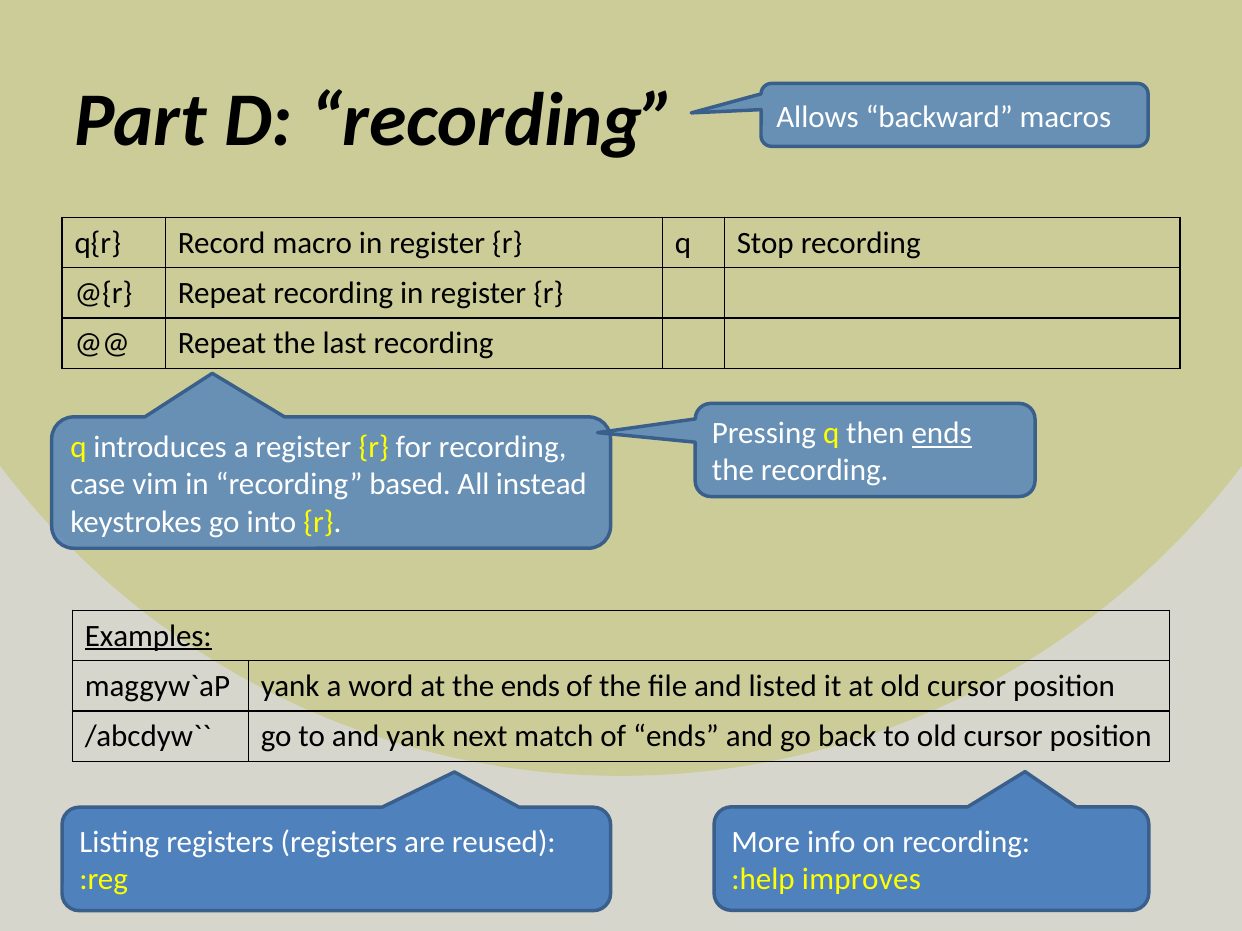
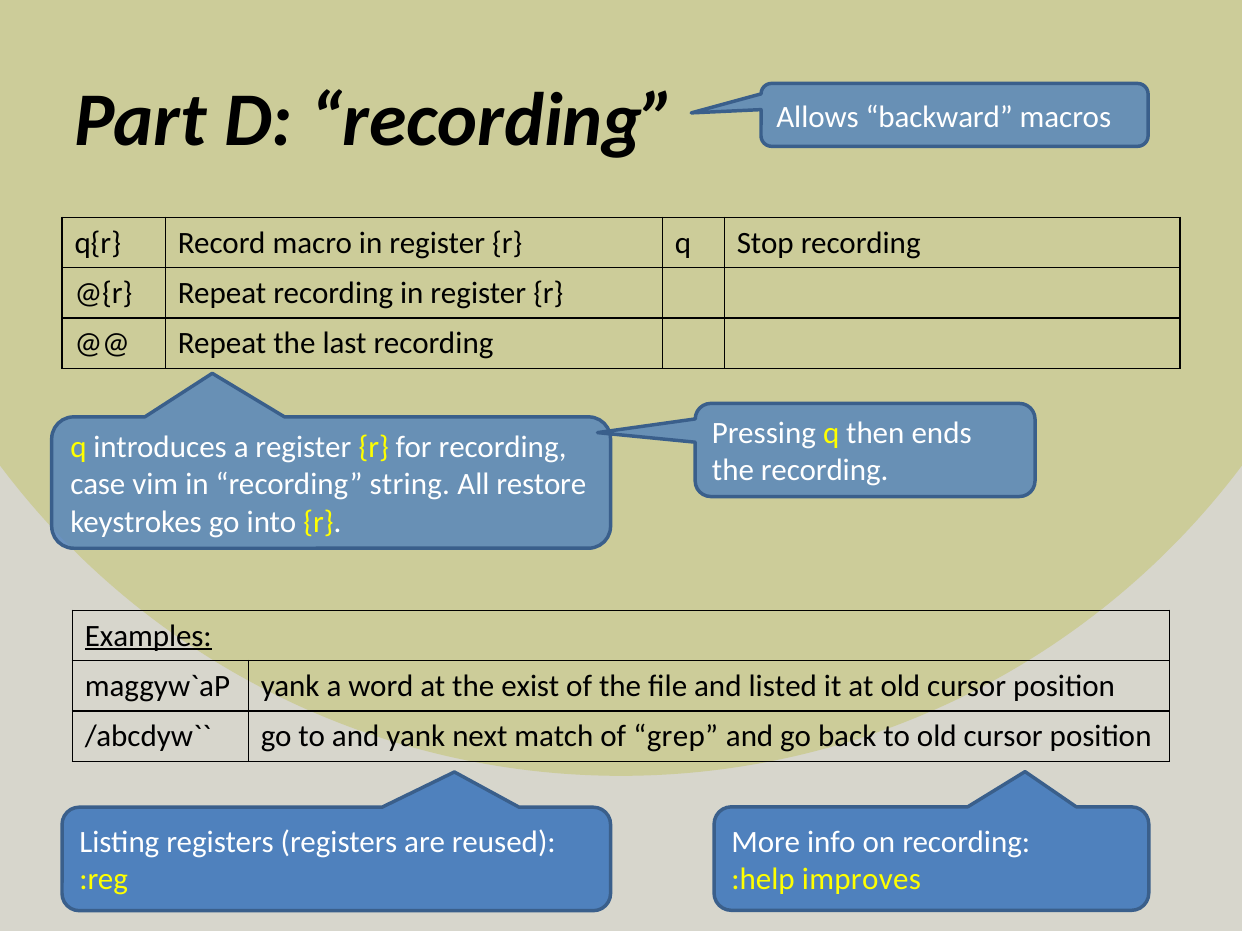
ends at (942, 434) underline: present -> none
based: based -> string
instead: instead -> restore
the ends: ends -> exist
of ends: ends -> grep
